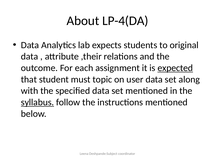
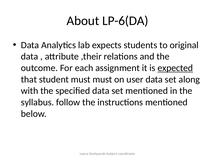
LP-4(DA: LP-4(DA -> LP-6(DA
must topic: topic -> must
syllabus underline: present -> none
